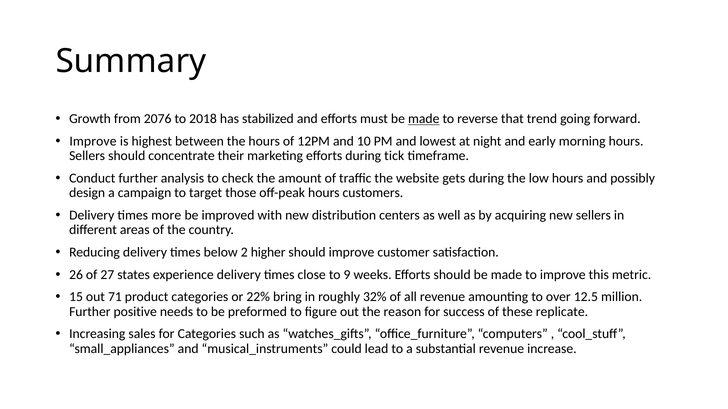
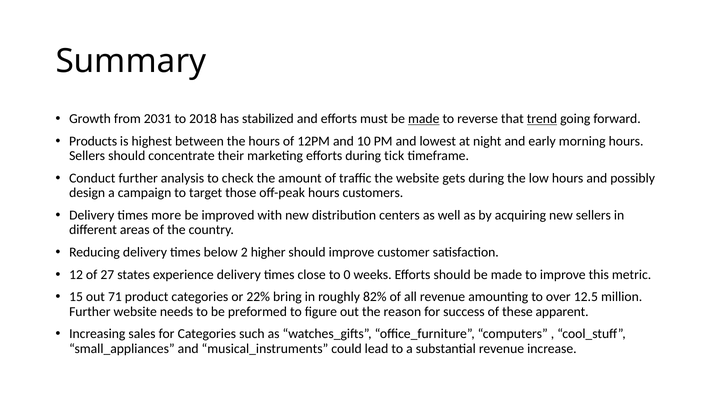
2076: 2076 -> 2031
trend underline: none -> present
Improve at (93, 141): Improve -> Products
26: 26 -> 12
9: 9 -> 0
32%: 32% -> 82%
Further positive: positive -> website
replicate: replicate -> apparent
